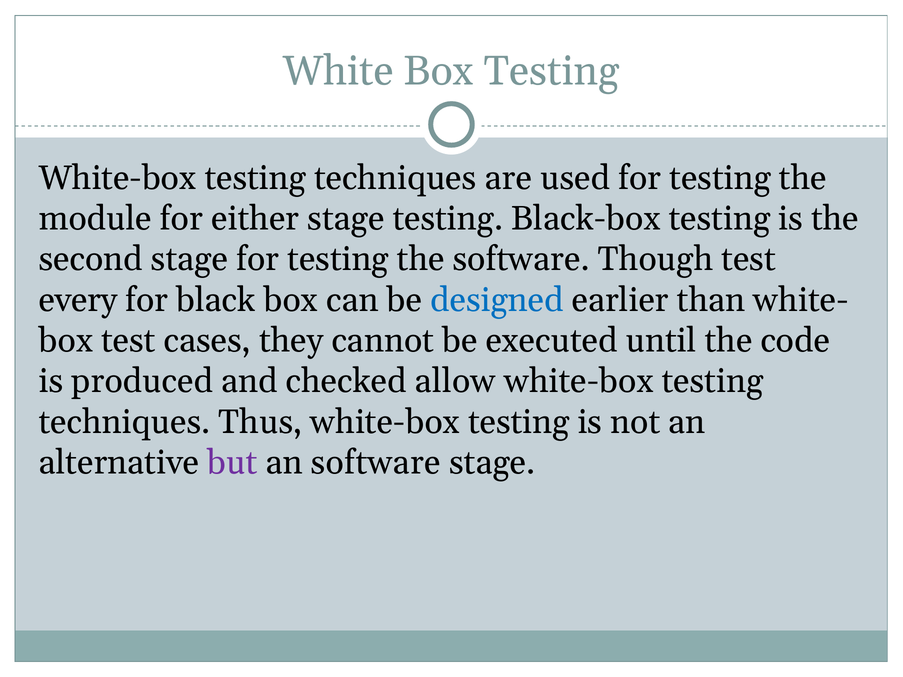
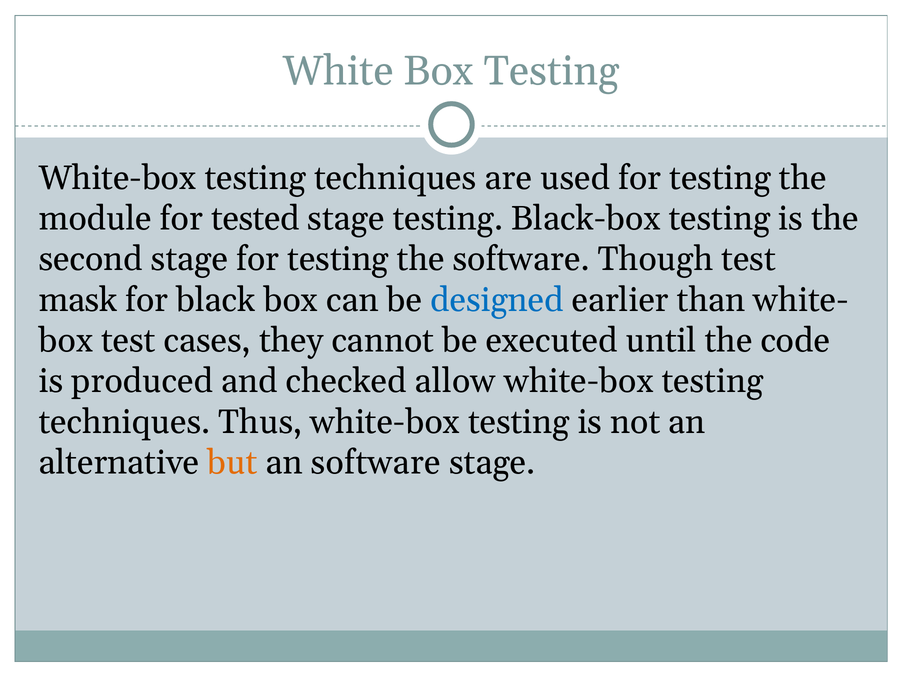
either: either -> tested
every: every -> mask
but colour: purple -> orange
